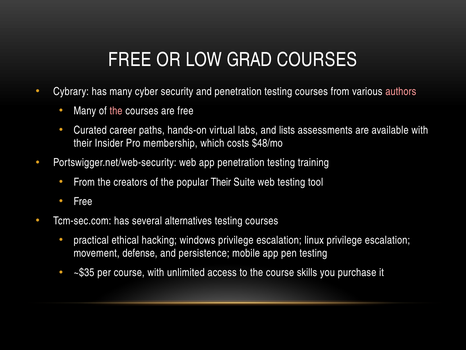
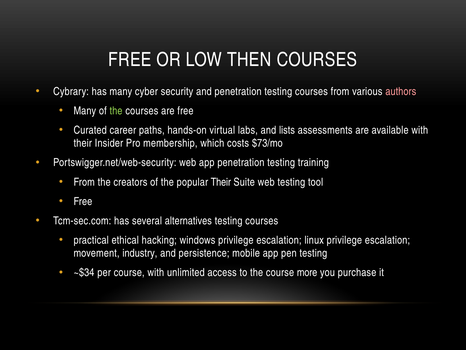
GRAD: GRAD -> THEN
the at (116, 111) colour: pink -> light green
$48/mo: $48/mo -> $73/mo
defense: defense -> industry
~$35: ~$35 -> ~$34
skills: skills -> more
